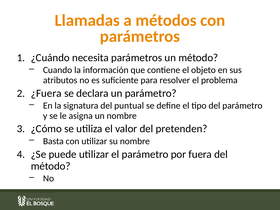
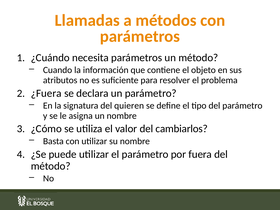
puntual: puntual -> quieren
pretenden: pretenden -> cambiarlos
